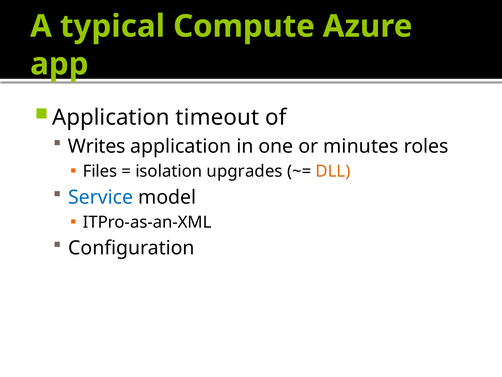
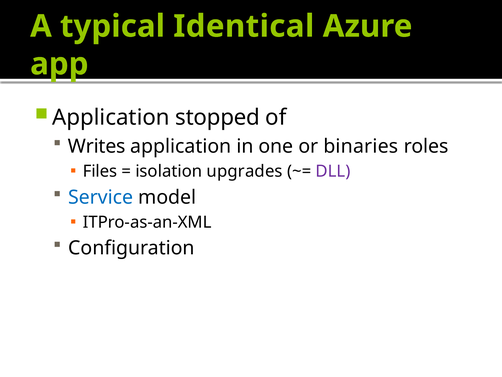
Compute: Compute -> Identical
timeout: timeout -> stopped
minutes: minutes -> binaries
DLL colour: orange -> purple
